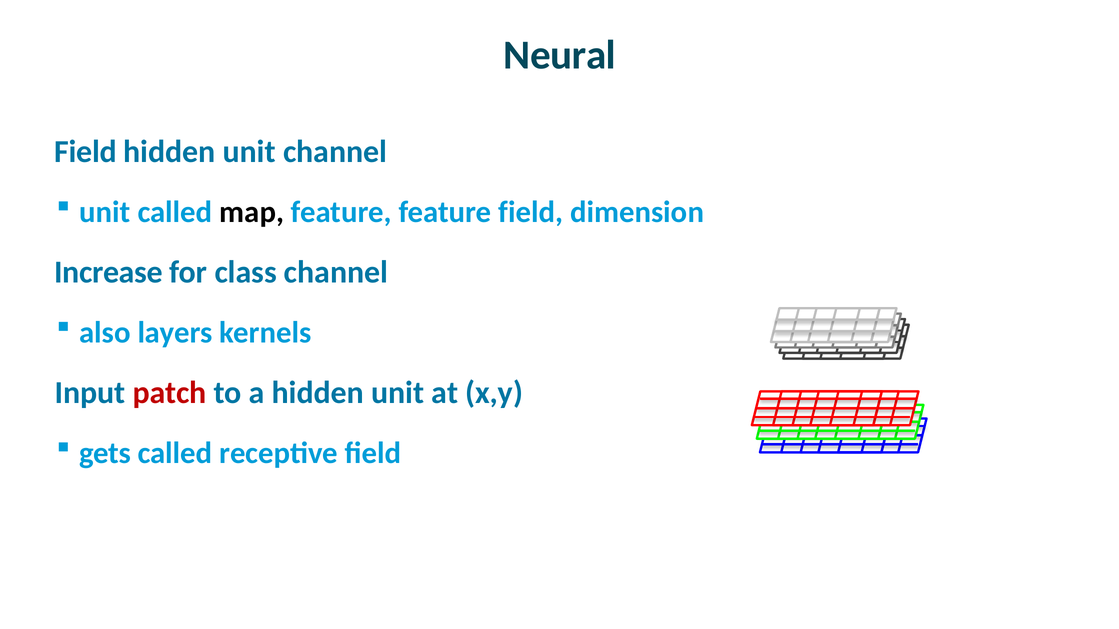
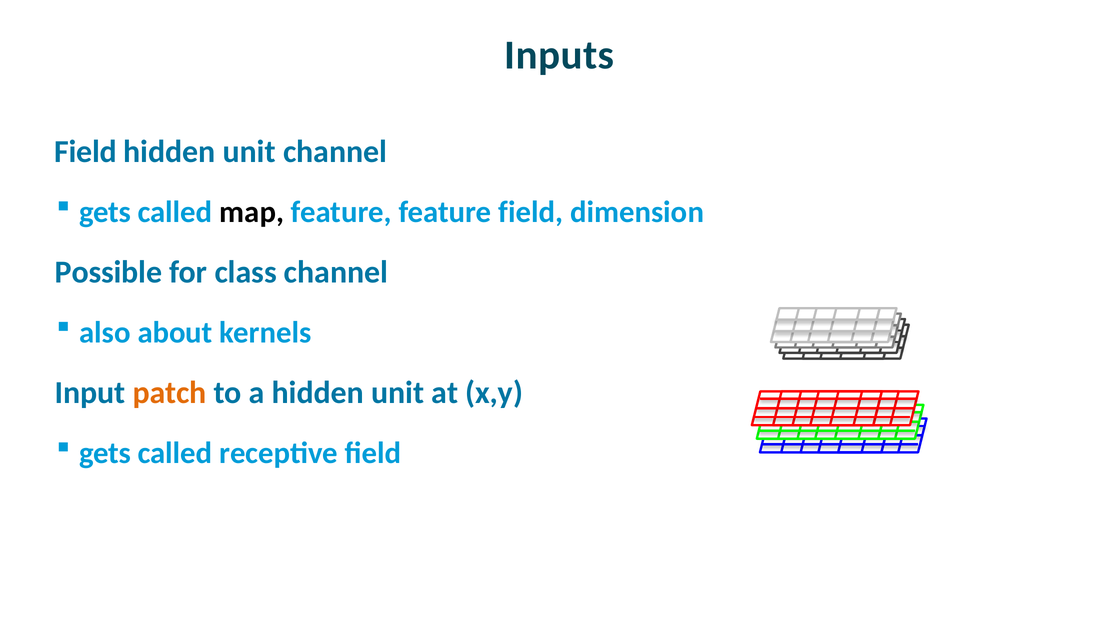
Neural: Neural -> Inputs
unit at (105, 212): unit -> gets
Increase: Increase -> Possible
layers: layers -> about
patch colour: red -> orange
